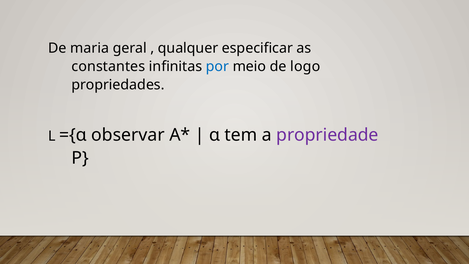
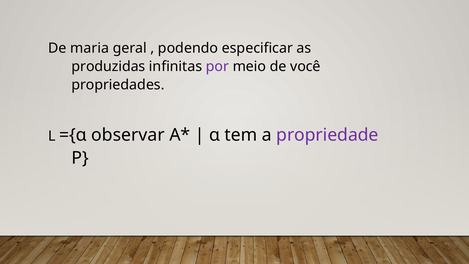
qualquer: qualquer -> podendo
constantes: constantes -> produzidas
por colour: blue -> purple
logo: logo -> você
